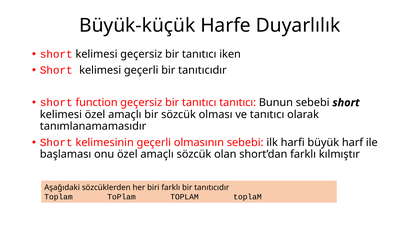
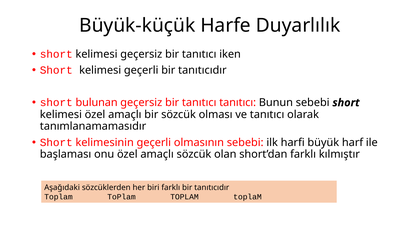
function: function -> bulunan
